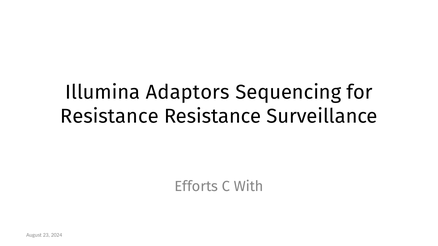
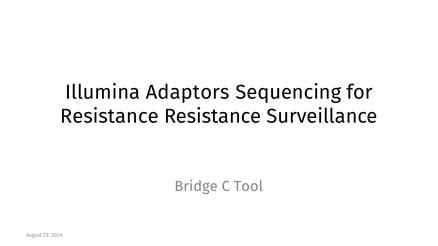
Efforts: Efforts -> Bridge
With: With -> Tool
